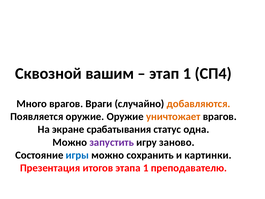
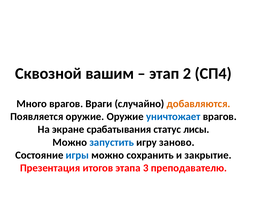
этап 1: 1 -> 2
уничтожает colour: orange -> blue
одна: одна -> лисы
запустить colour: purple -> blue
картинки: картинки -> закрытие
этапа 1: 1 -> 3
